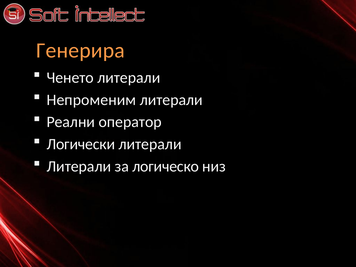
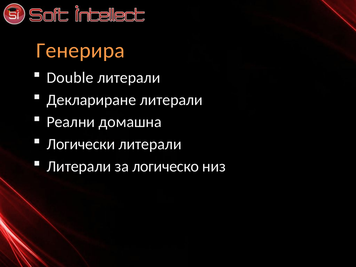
Ченето: Ченето -> Double
Непроменим: Непроменим -> Деклариране
оператор: оператор -> домашна
